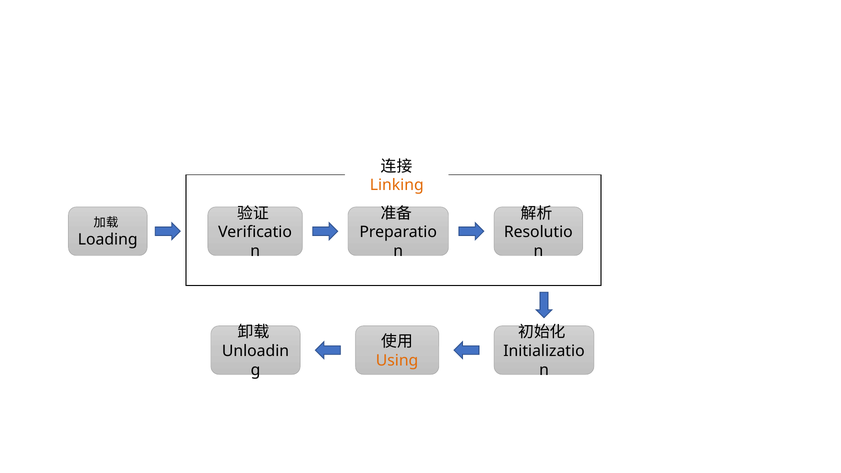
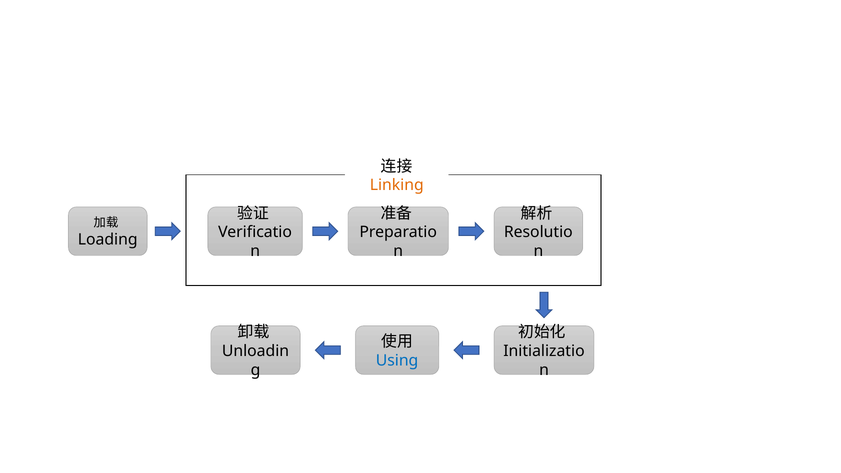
Using colour: orange -> blue
